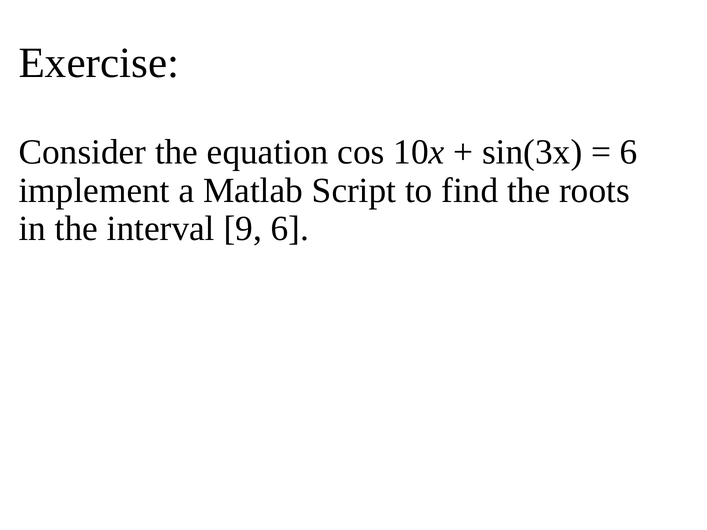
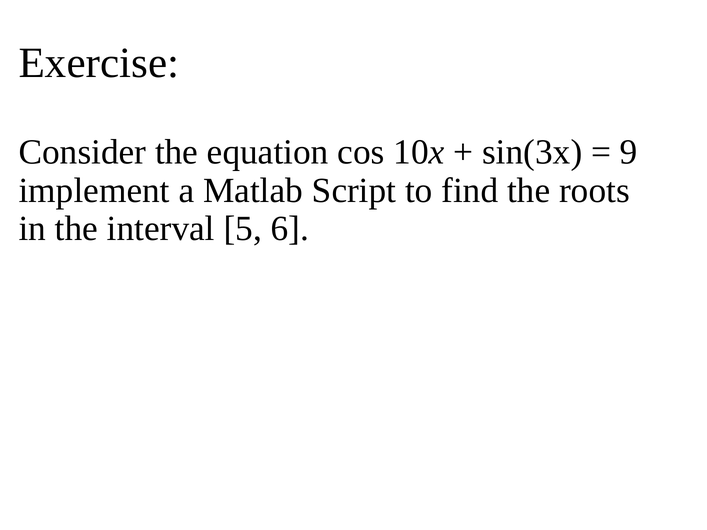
6 at (629, 152): 6 -> 9
9: 9 -> 5
